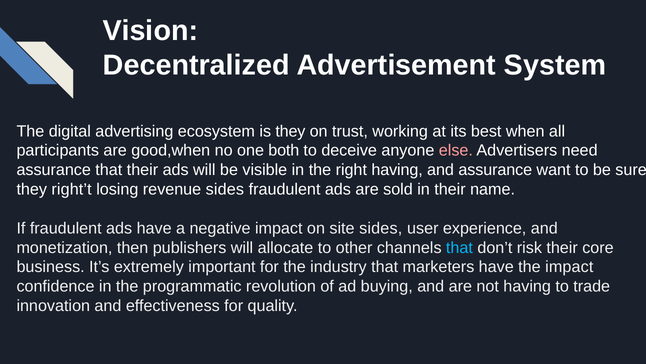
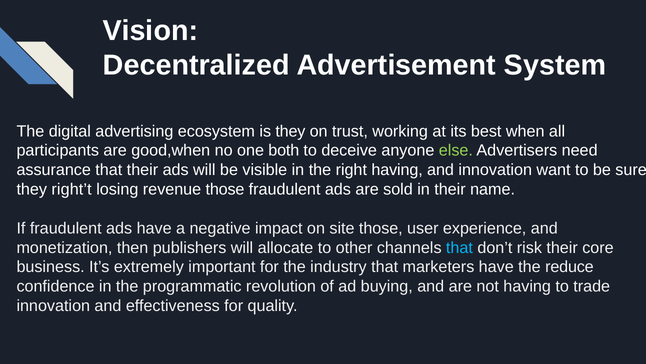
else colour: pink -> light green
and assurance: assurance -> innovation
revenue sides: sides -> those
site sides: sides -> those
the impact: impact -> reduce
